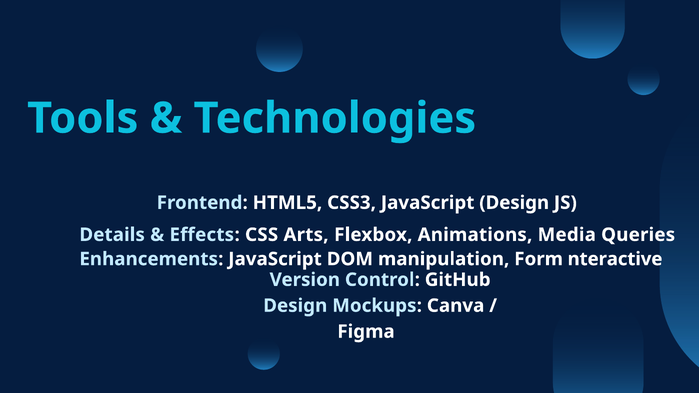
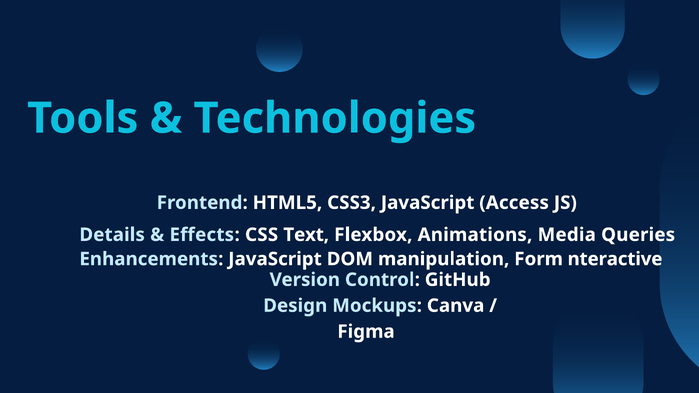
JavaScript Design: Design -> Access
Arts: Arts -> Text
